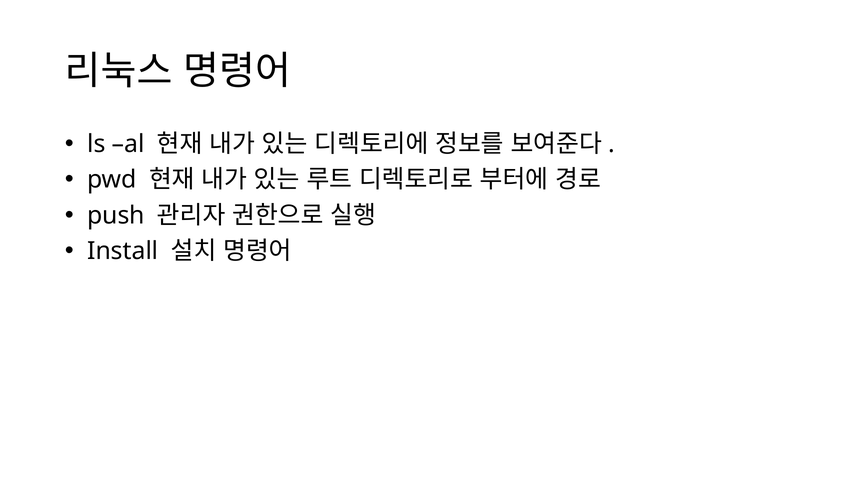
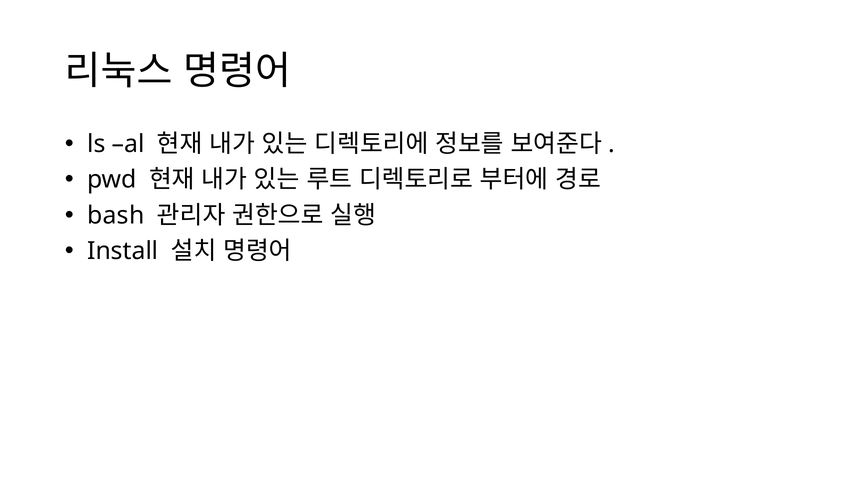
push: push -> bash
